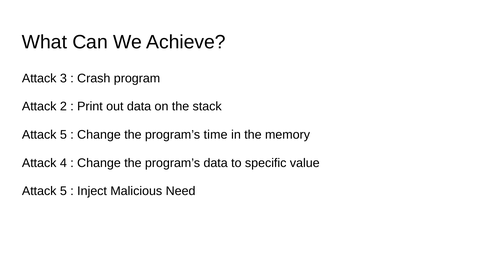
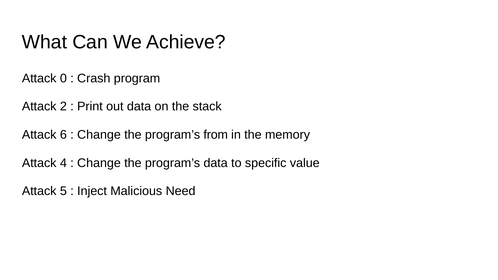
3: 3 -> 0
5 at (63, 135): 5 -> 6
time: time -> from
